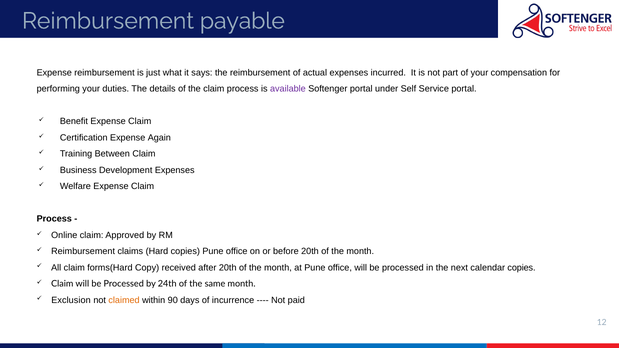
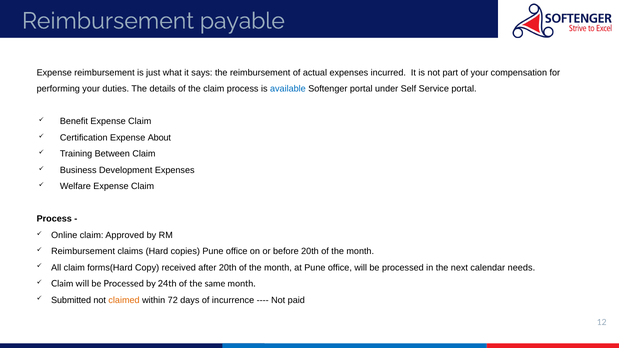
available colour: purple -> blue
Again: Again -> About
calendar copies: copies -> needs
Exclusion: Exclusion -> Submitted
90: 90 -> 72
